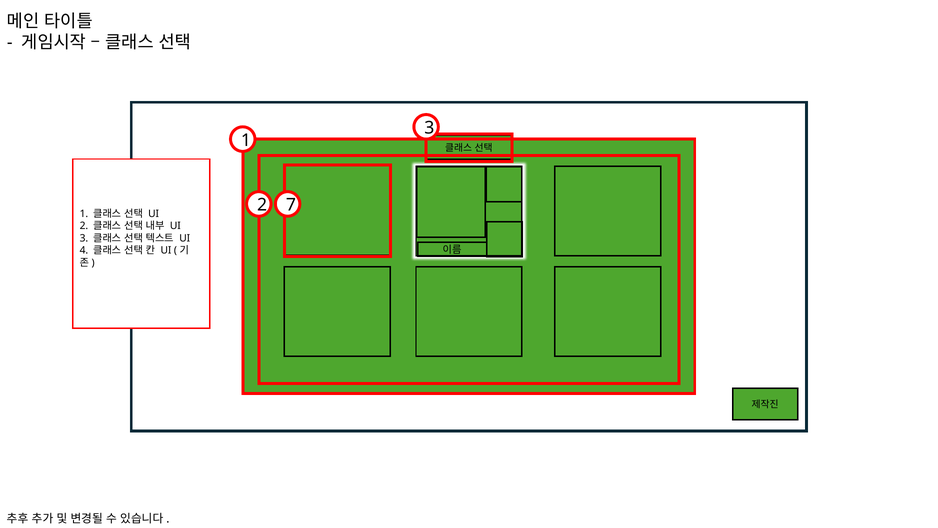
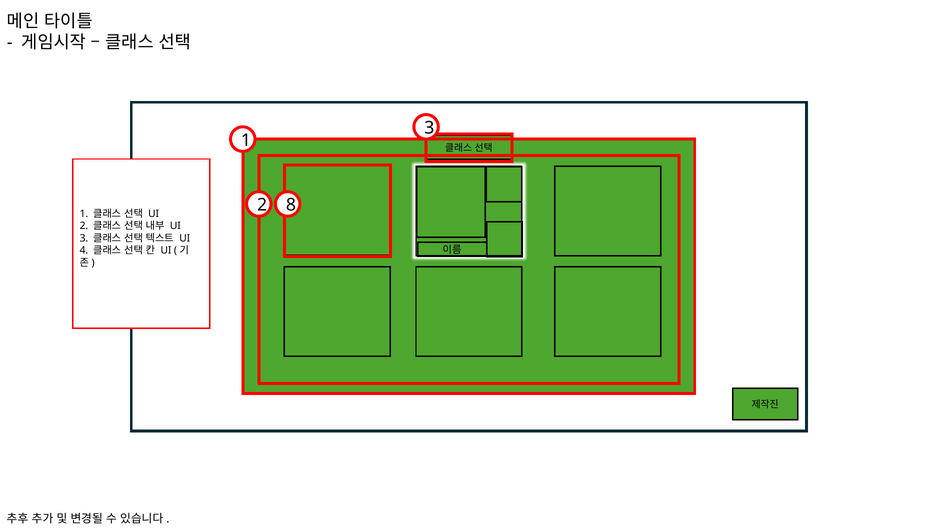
7: 7 -> 8
